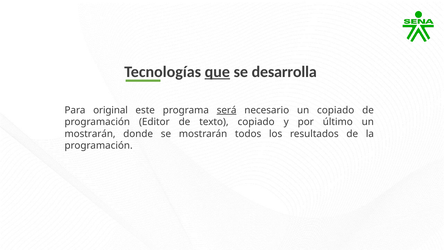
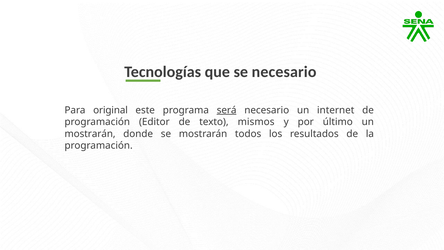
que underline: present -> none
se desarrolla: desarrolla -> necesario
un copiado: copiado -> internet
texto copiado: copiado -> mismos
